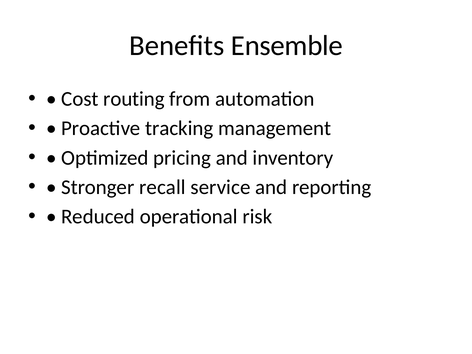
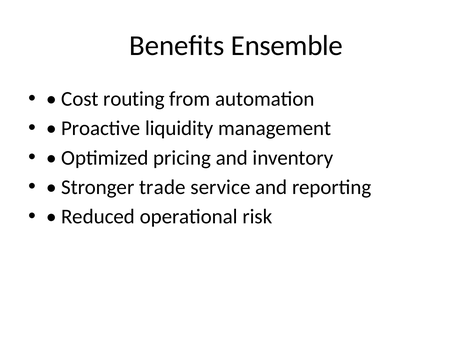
tracking: tracking -> liquidity
recall: recall -> trade
